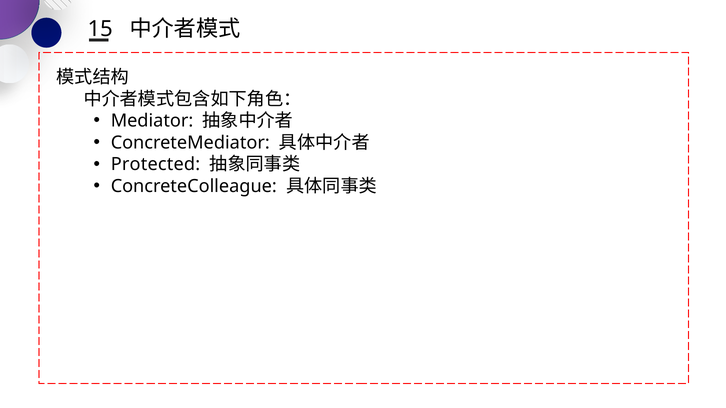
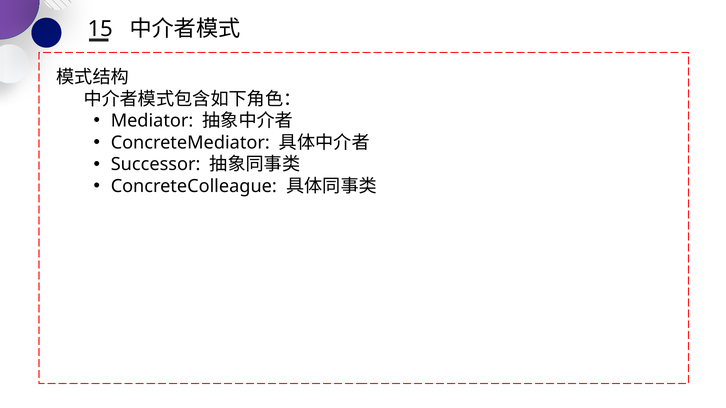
Protected: Protected -> Successor
